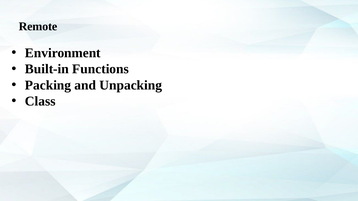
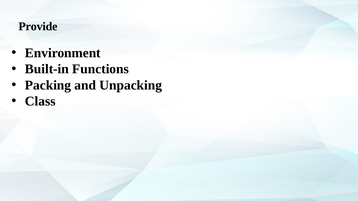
Remote: Remote -> Provide
